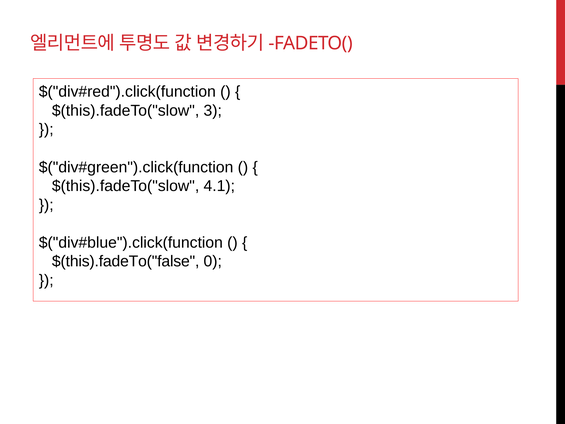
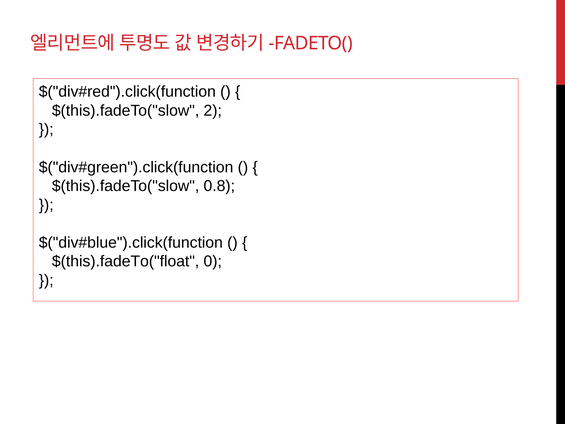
3: 3 -> 2
4.1: 4.1 -> 0.8
$(this).fadeTo("false: $(this).fadeTo("false -> $(this).fadeTo("float
